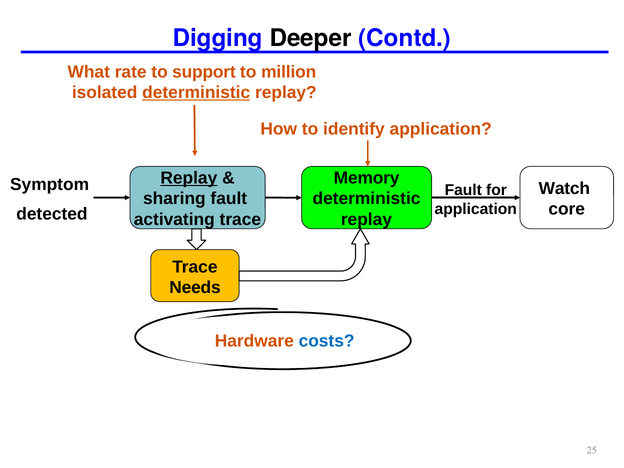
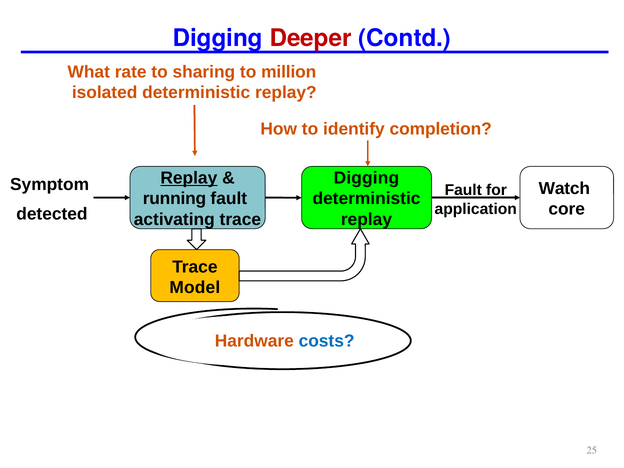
Deeper colour: black -> red
support: support -> sharing
deterministic at (196, 93) underline: present -> none
identify application: application -> completion
Memory at (367, 178): Memory -> Digging
sharing: sharing -> running
Needs: Needs -> Model
